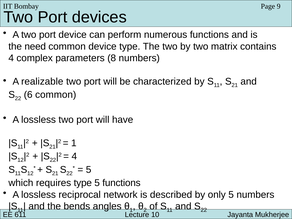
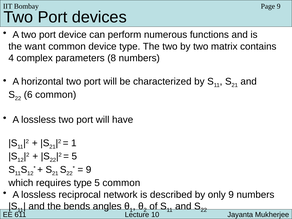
need: need -> want
realizable: realizable -> horizontal
4 at (74, 156): 4 -> 5
5 at (89, 170): 5 -> 9
5 functions: functions -> common
only 5: 5 -> 9
